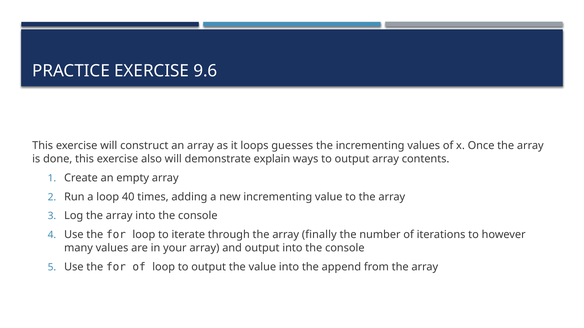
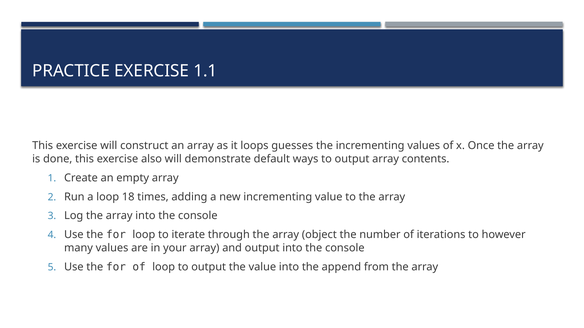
9.6: 9.6 -> 1.1
explain: explain -> default
40: 40 -> 18
finally: finally -> object
